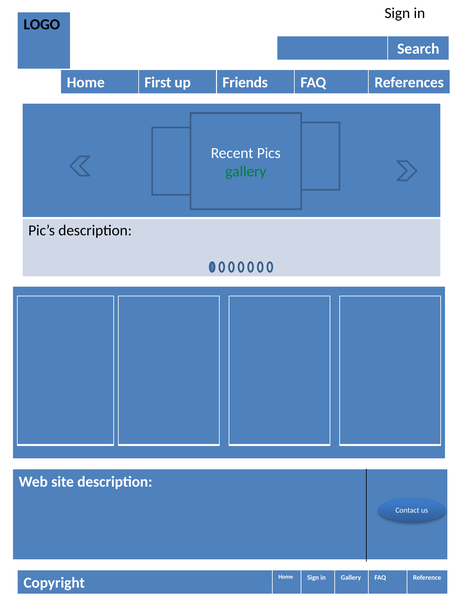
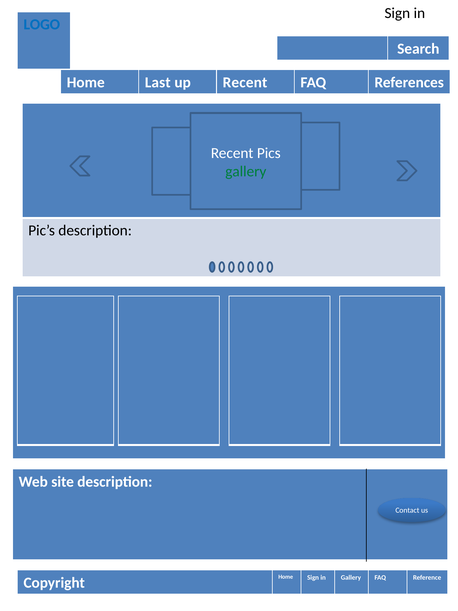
LOGO colour: black -> blue
First: First -> Last
up Friends: Friends -> Recent
